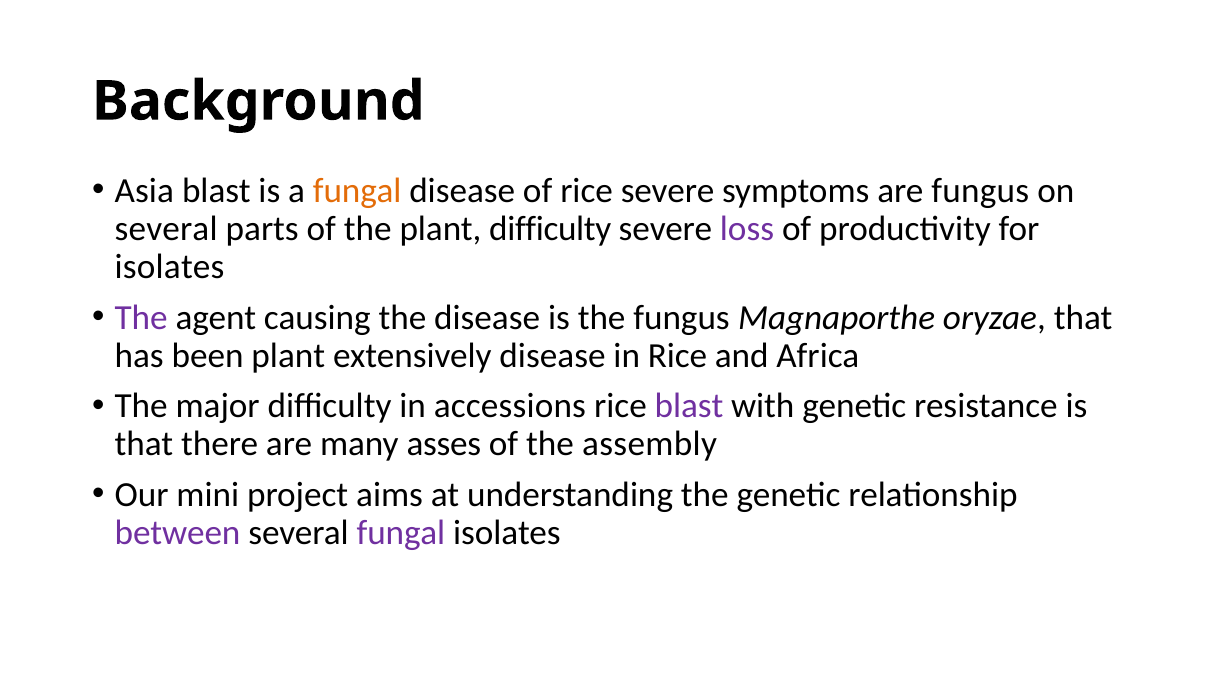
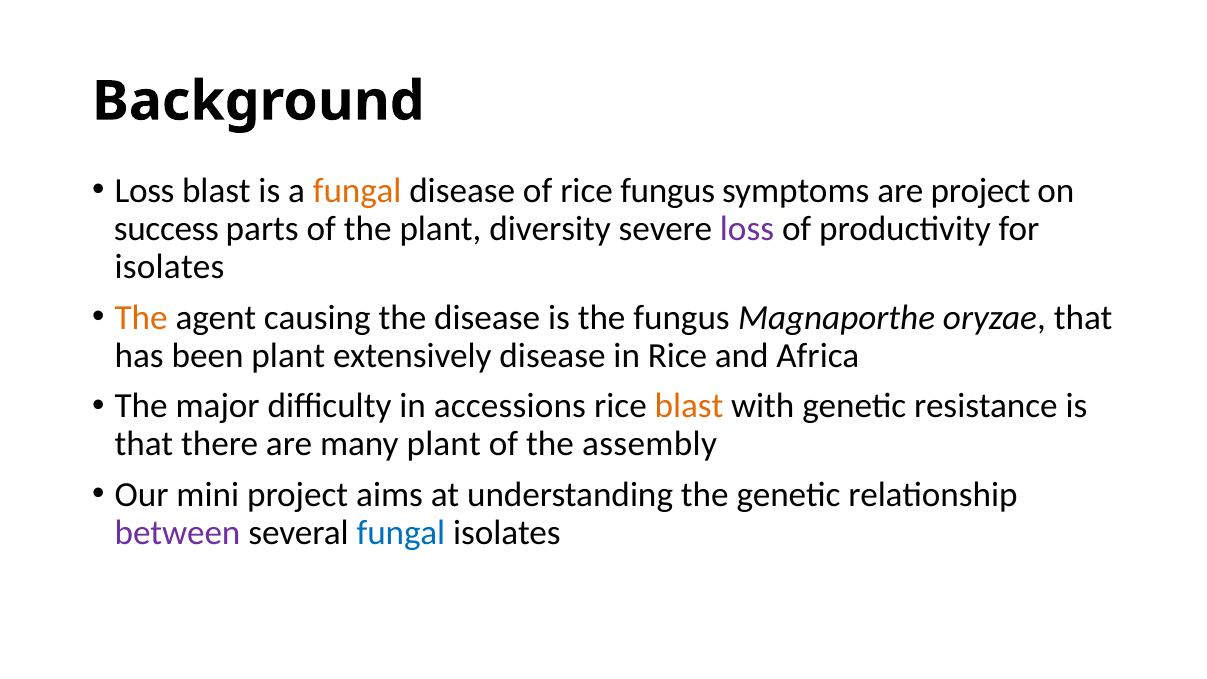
Asia at (144, 191): Asia -> Loss
rice severe: severe -> fungus
are fungus: fungus -> project
several at (166, 229): several -> success
plant difficulty: difficulty -> diversity
The at (141, 317) colour: purple -> orange
blast at (689, 406) colour: purple -> orange
many asses: asses -> plant
fungal at (401, 533) colour: purple -> blue
